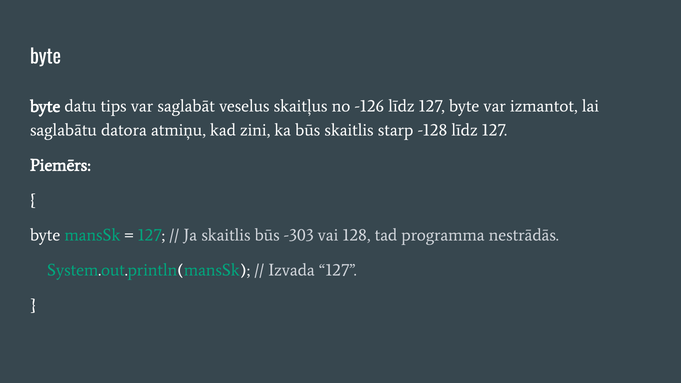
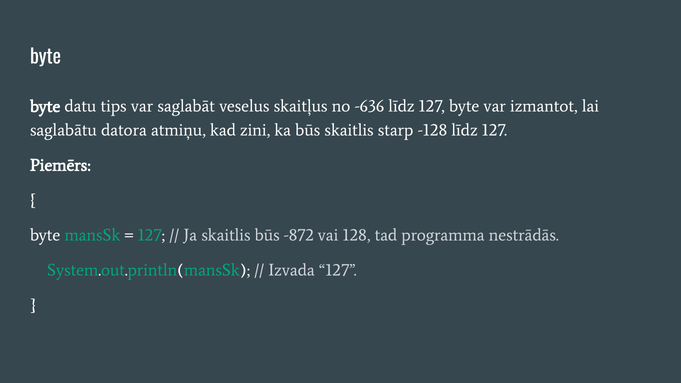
-126: -126 -> -636
-303: -303 -> -872
